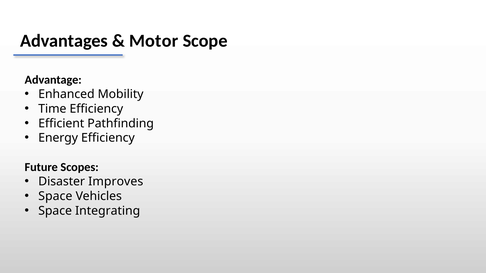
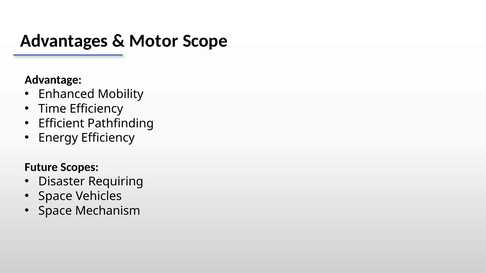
Improves: Improves -> Requiring
Integrating: Integrating -> Mechanism
